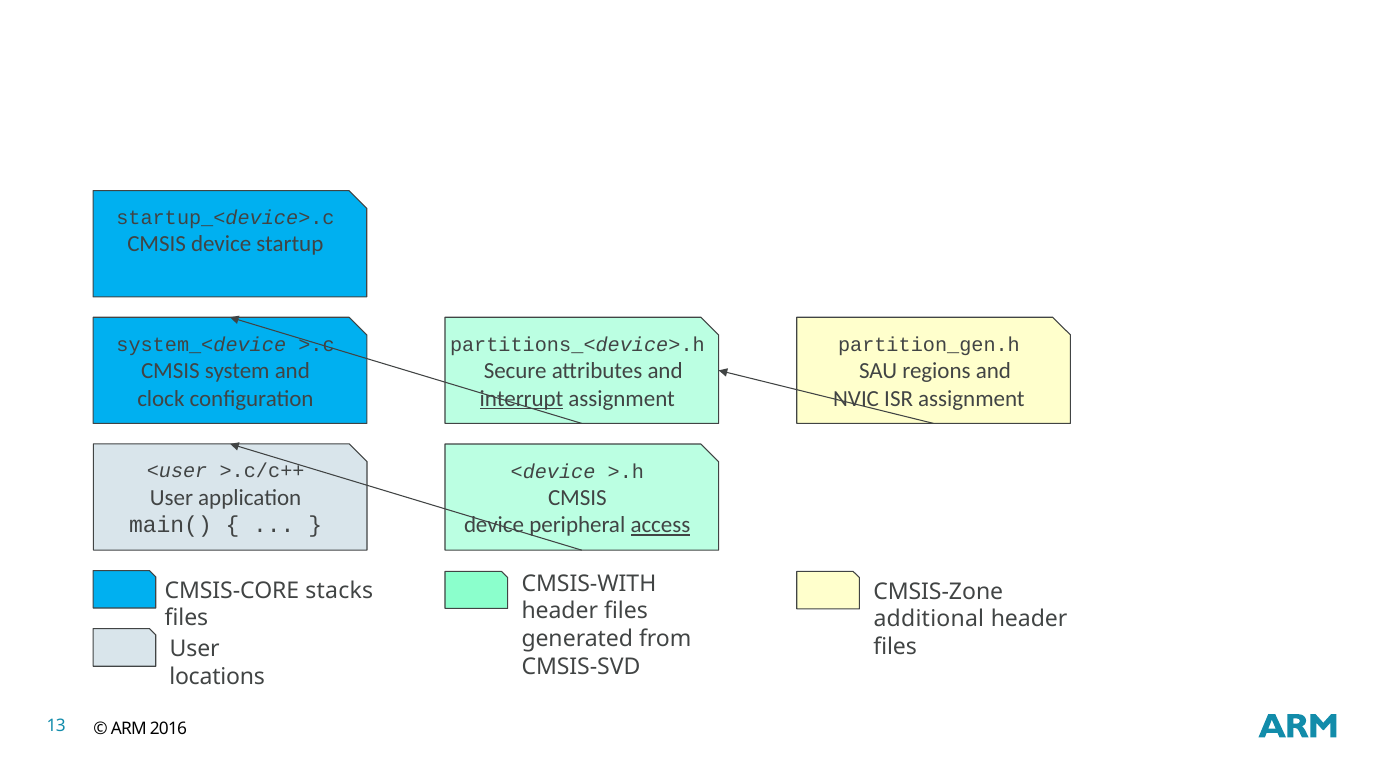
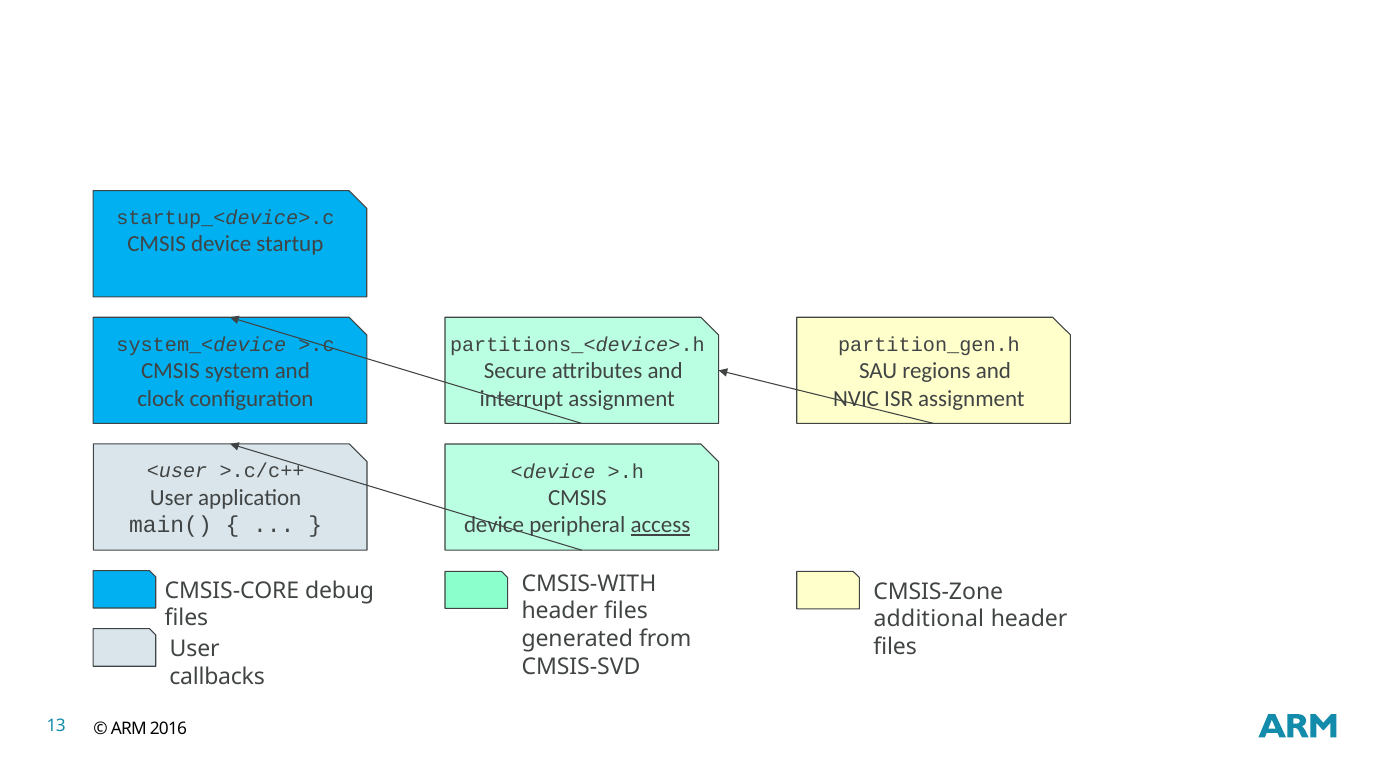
interrupt underline: present -> none
stacks: stacks -> debug
locations: locations -> callbacks
